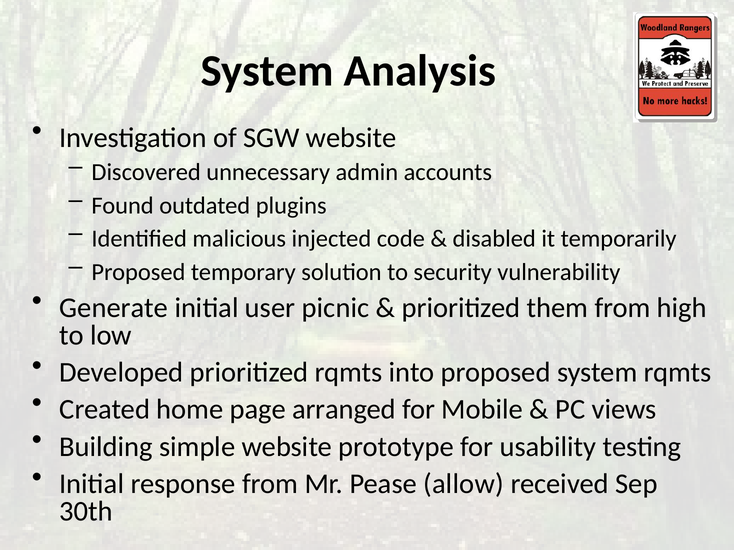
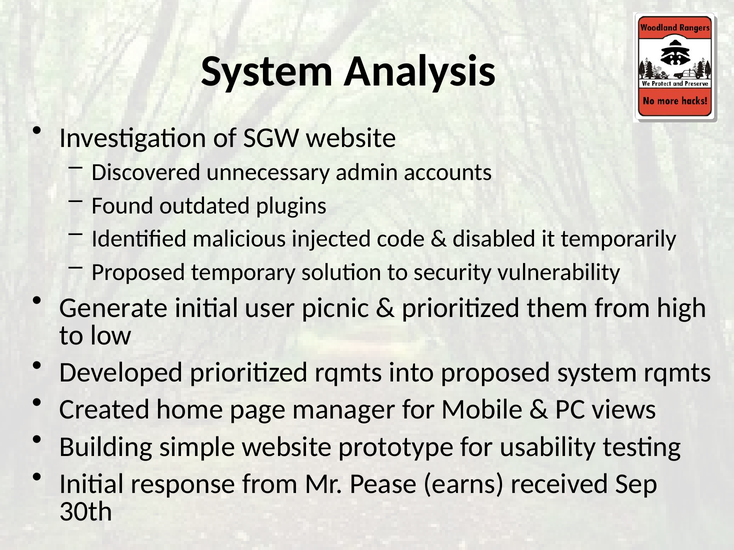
arranged: arranged -> manager
allow: allow -> earns
